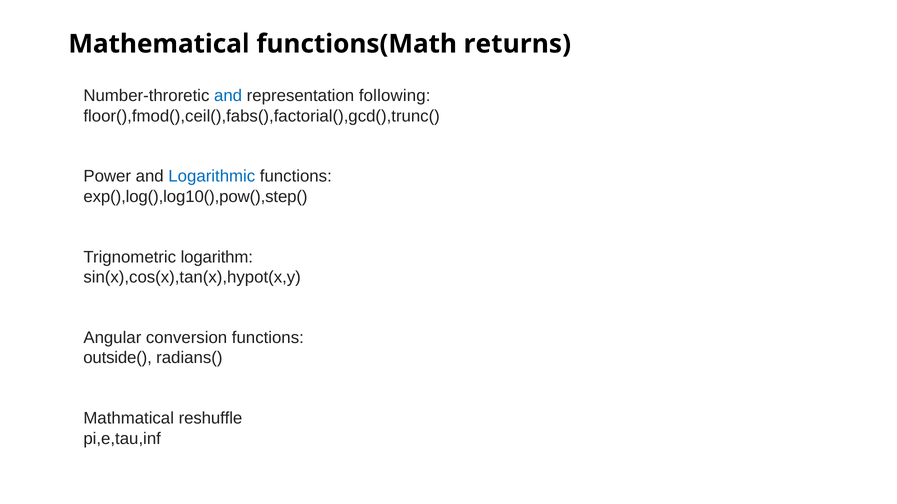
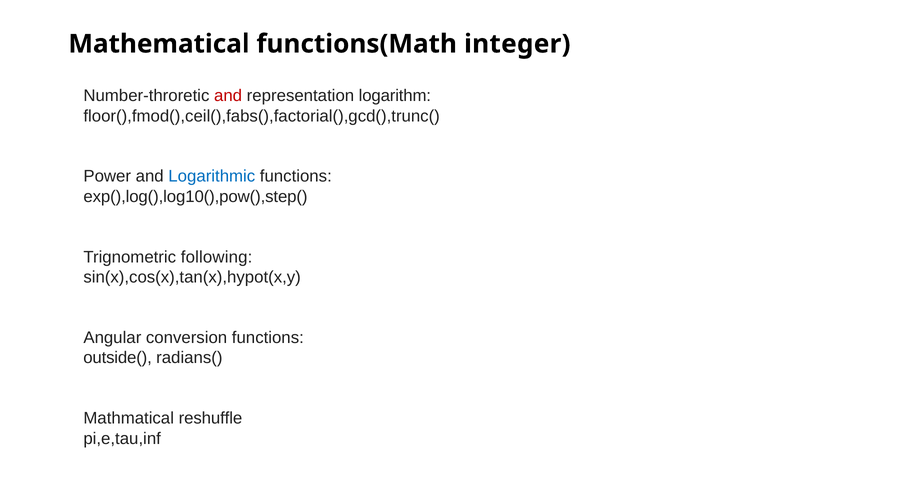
returns: returns -> integer
and at (228, 96) colour: blue -> red
following: following -> logarithm
logarithm: logarithm -> following
